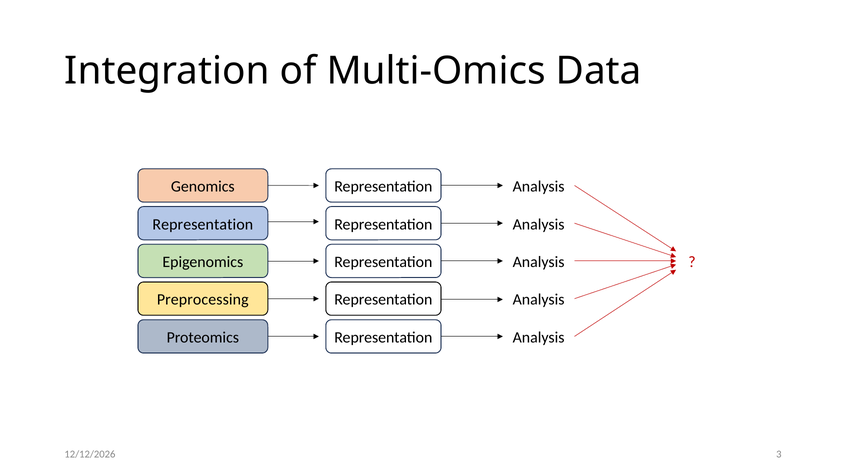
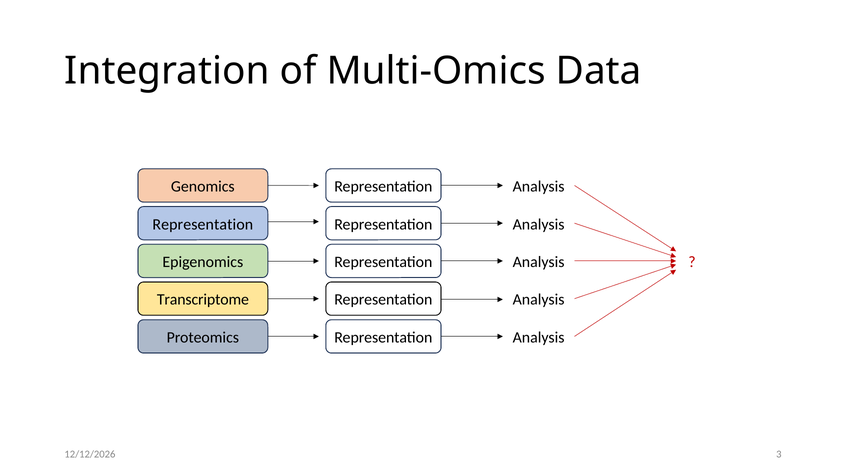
Preprocessing: Preprocessing -> Transcriptome
